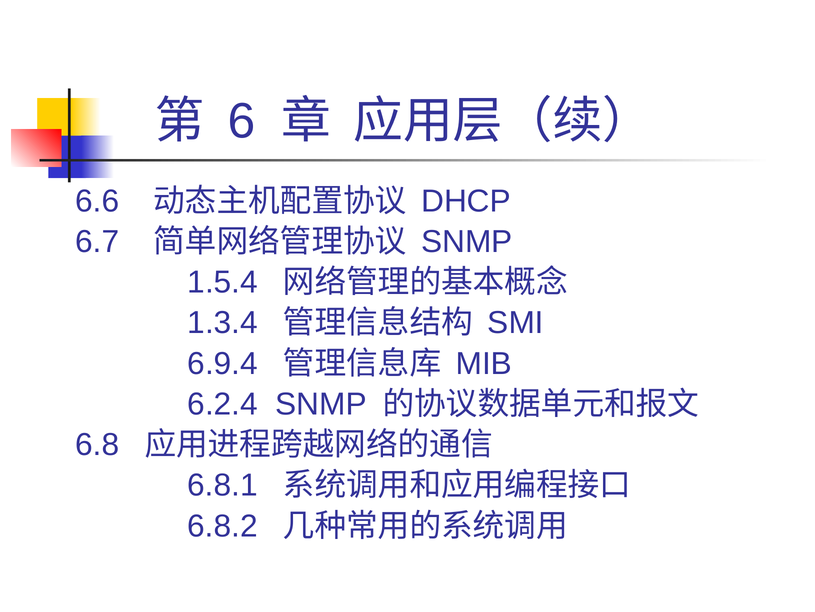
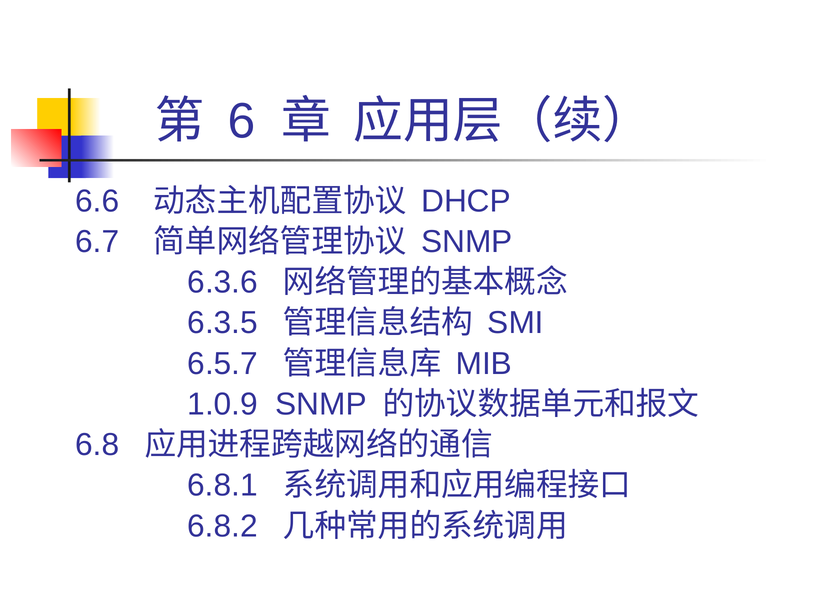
1.5.4: 1.5.4 -> 6.3.6
1.3.4: 1.3.4 -> 6.3.5
6.9.4: 6.9.4 -> 6.5.7
6.2.4: 6.2.4 -> 1.0.9
